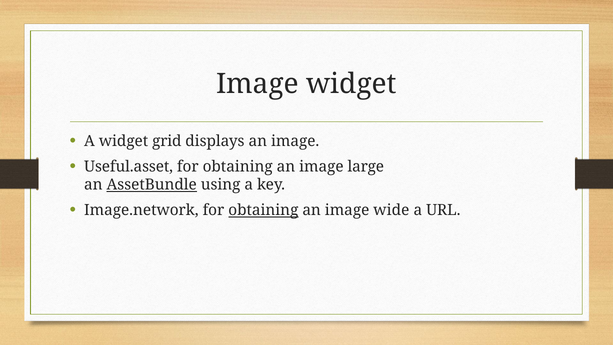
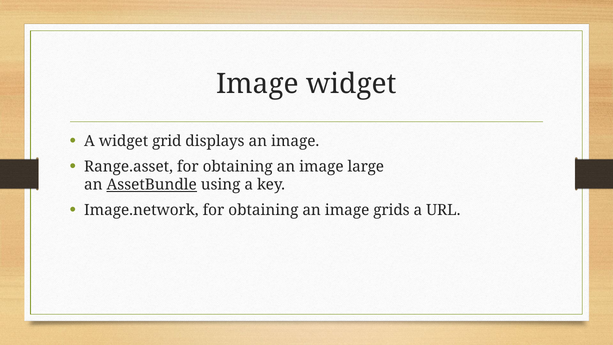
Useful.asset: Useful.asset -> Range.asset
obtaining at (263, 210) underline: present -> none
wide: wide -> grids
